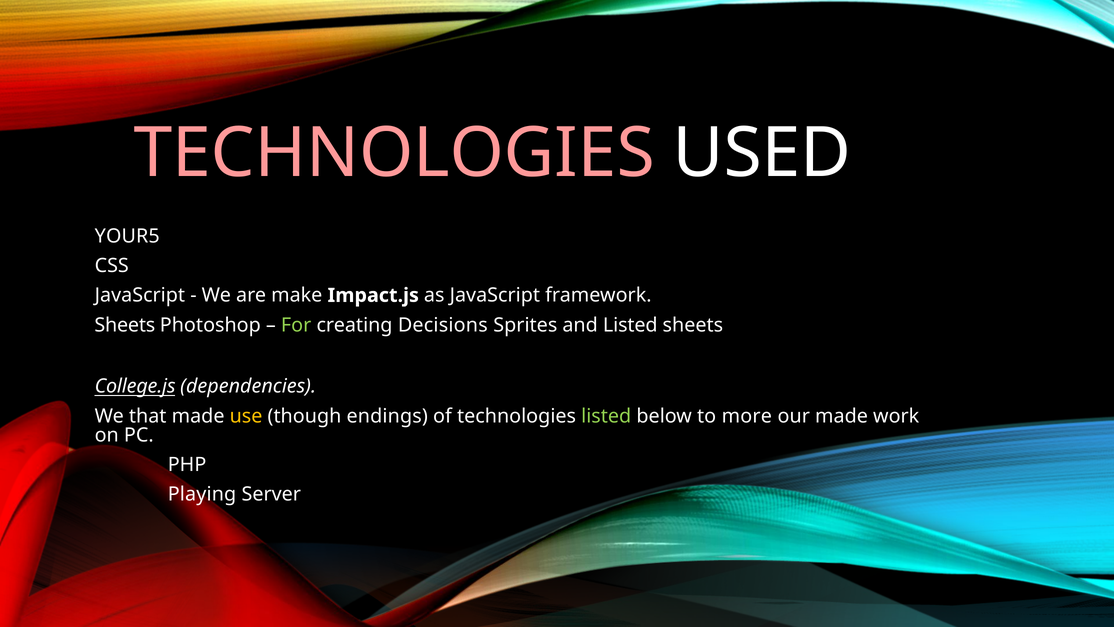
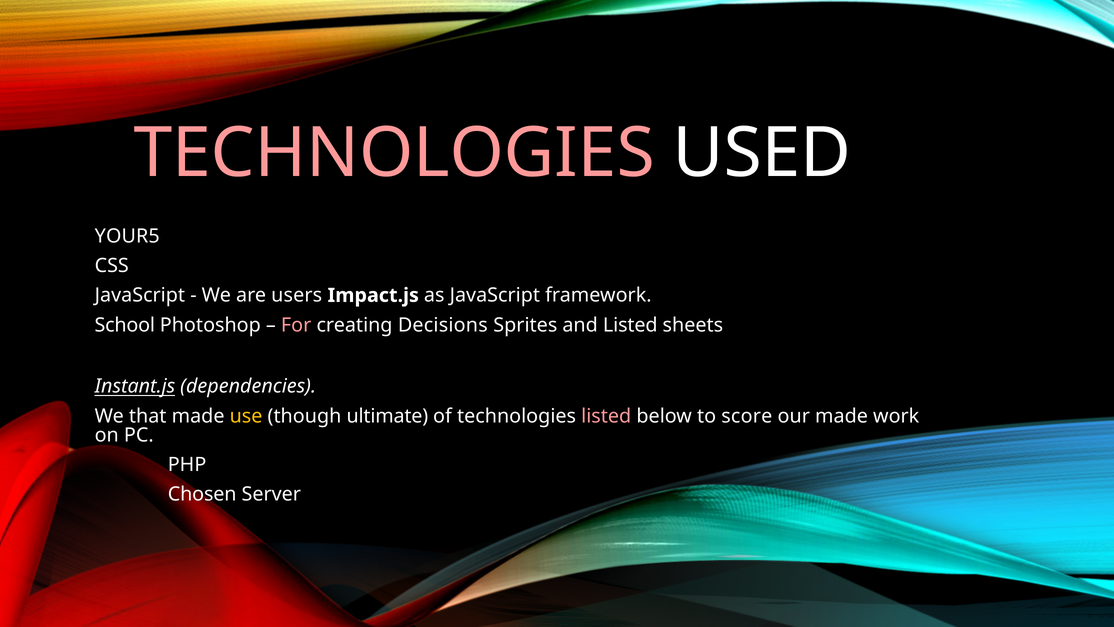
make: make -> users
Sheets at (125, 325): Sheets -> School
For colour: light green -> pink
College.js: College.js -> Instant.js
endings: endings -> ultimate
listed at (606, 416) colour: light green -> pink
more: more -> score
Playing: Playing -> Chosen
